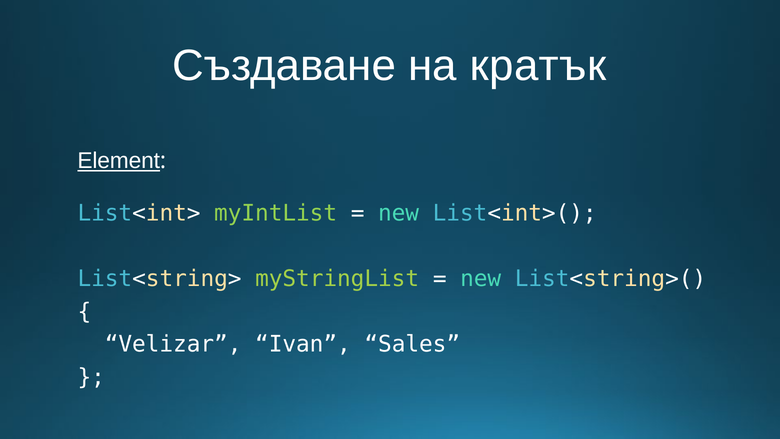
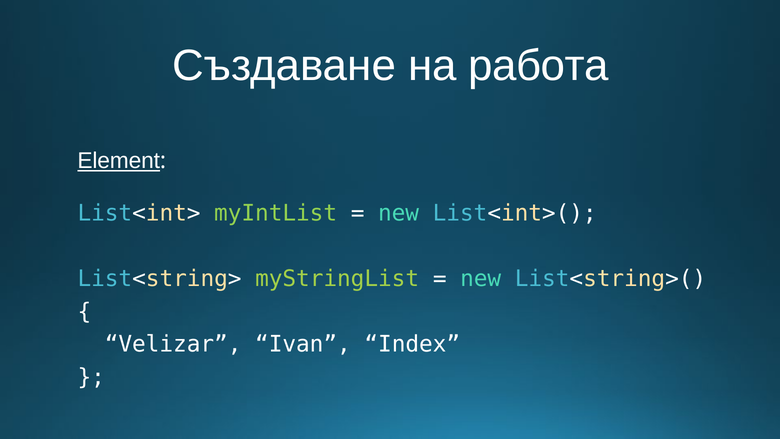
кратък: кратък -> работа
Sales: Sales -> Index
